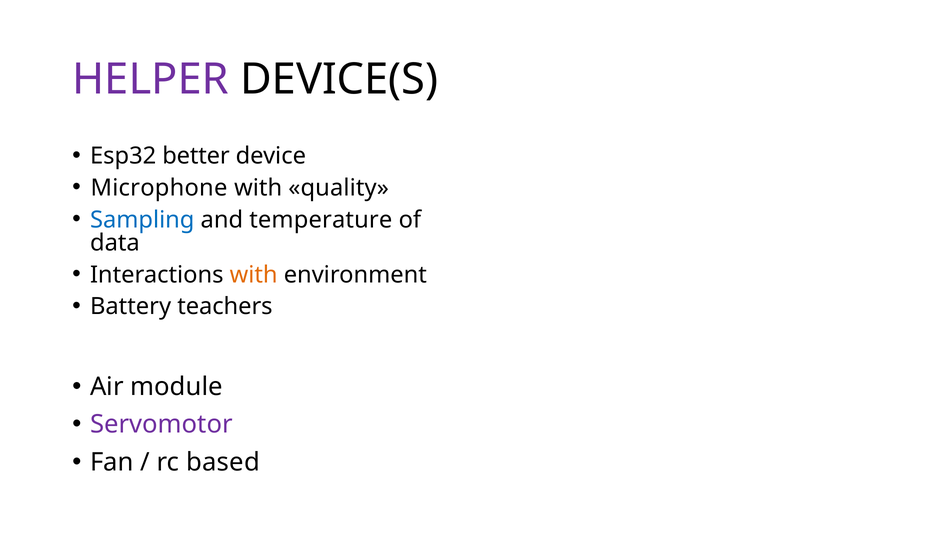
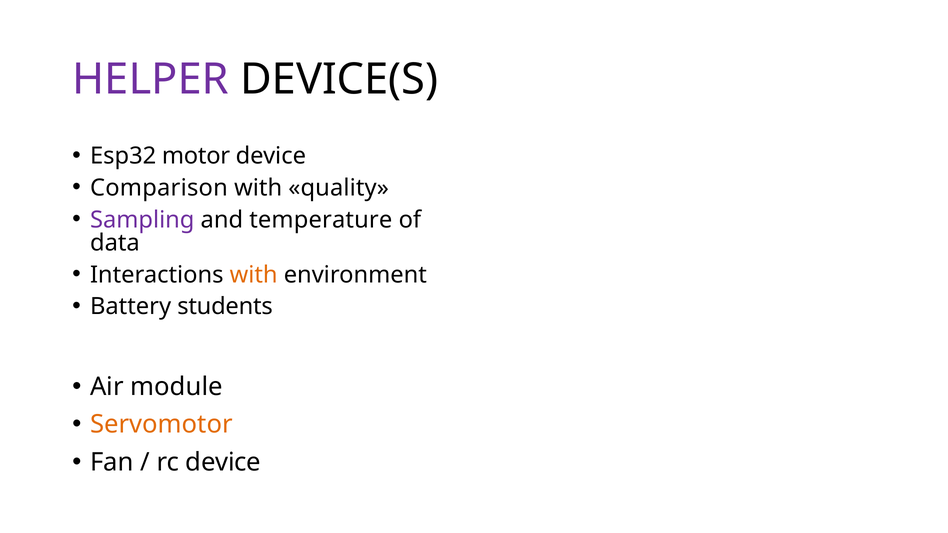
better: better -> motor
Microphone: Microphone -> Comparison
Sampling colour: blue -> purple
teachers: teachers -> students
Servomotor colour: purple -> orange
rc based: based -> device
